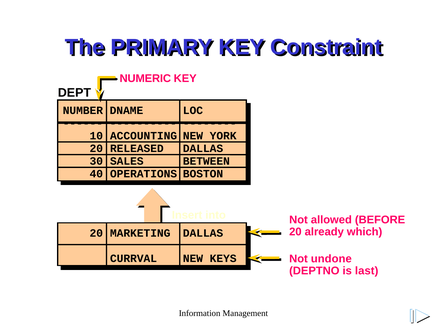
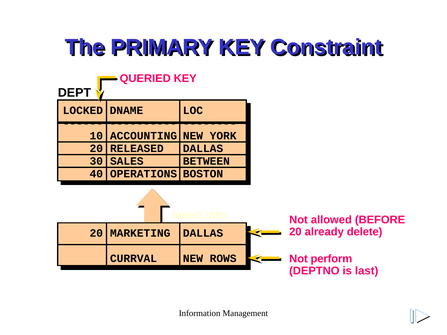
NUMERIC: NUMERIC -> QUERIED
NUMBER: NUMBER -> LOCKED
which: which -> delete
undone: undone -> perform
KEYS: KEYS -> ROWS
